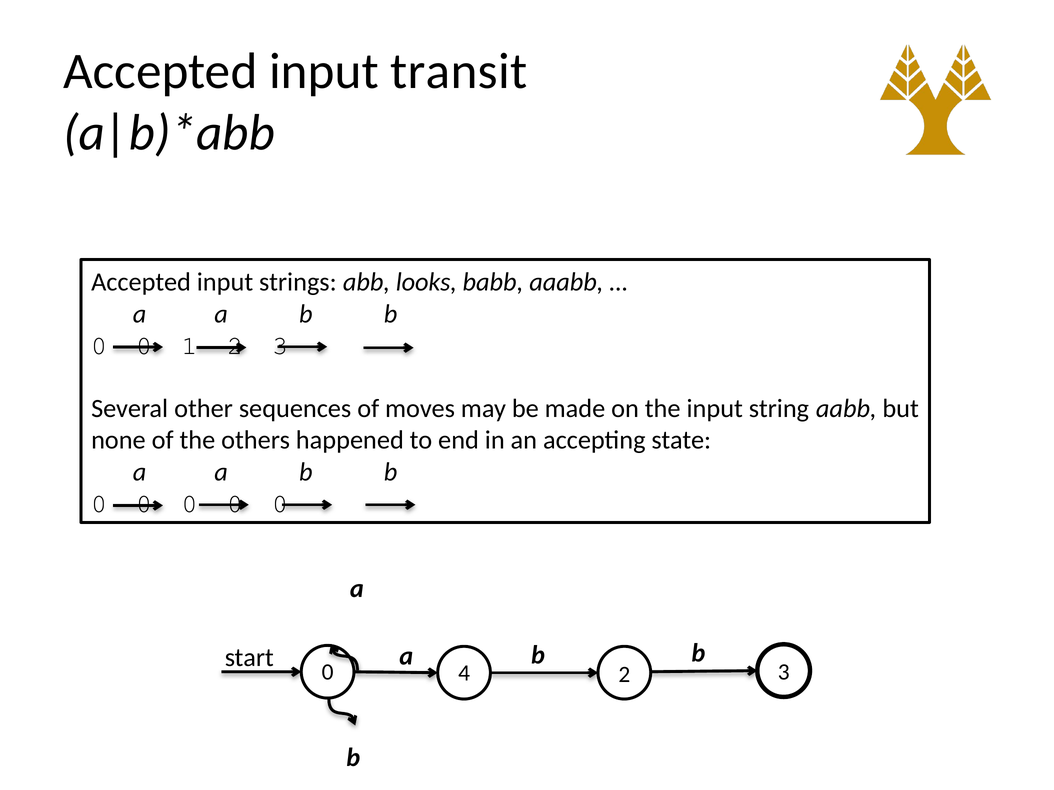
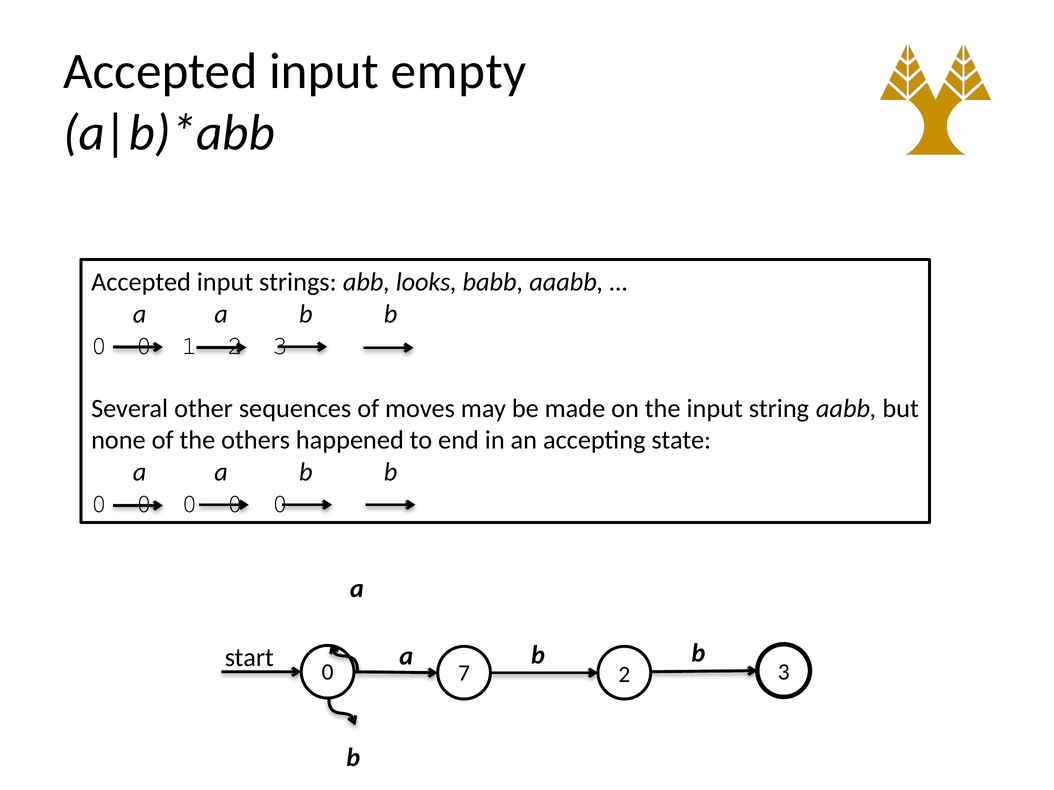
transit: transit -> empty
4: 4 -> 7
